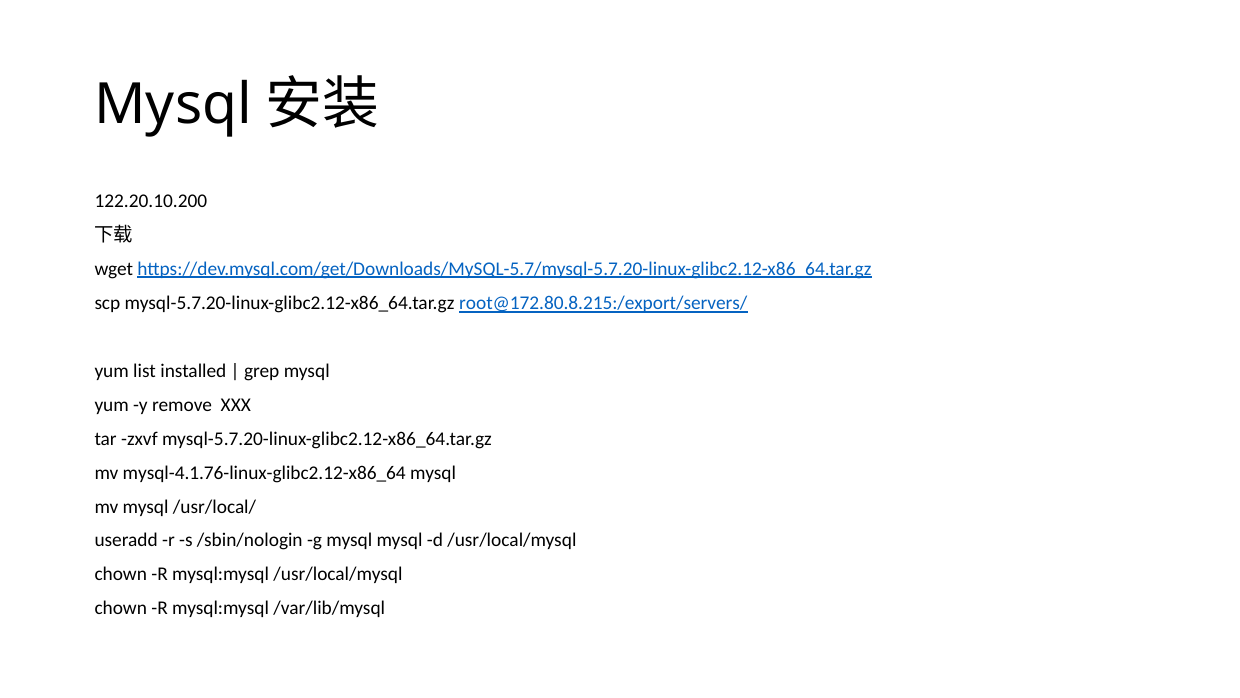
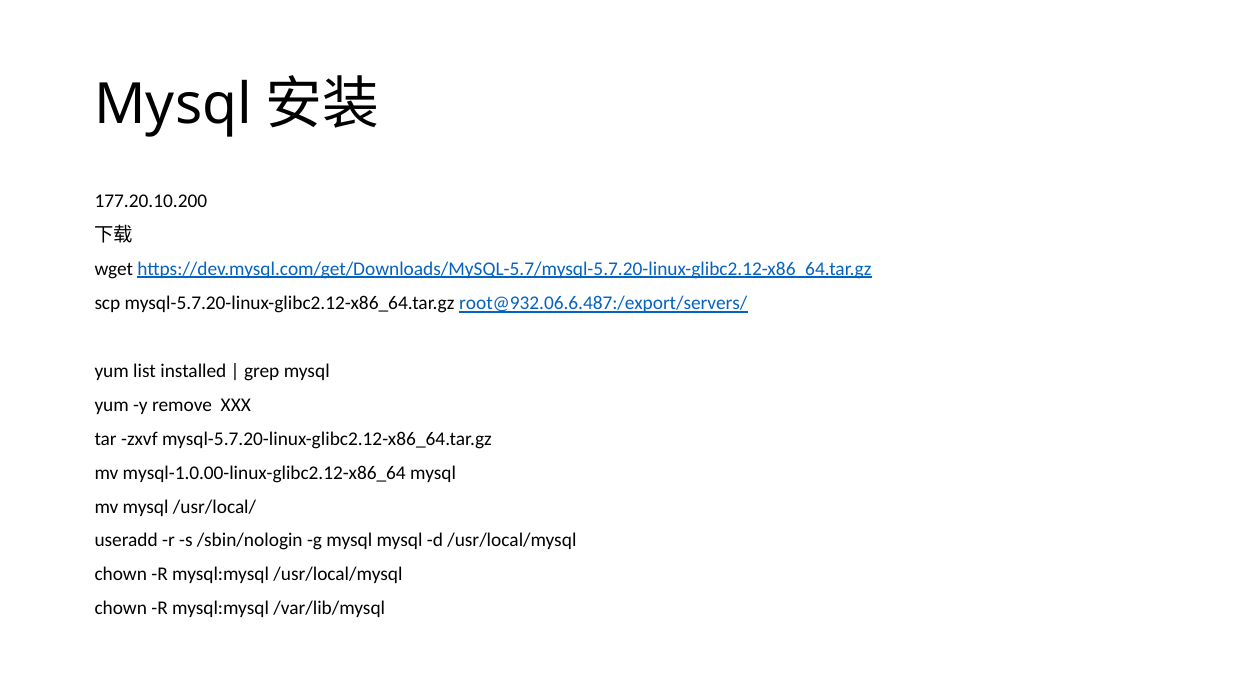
122.20.10.200: 122.20.10.200 -> 177.20.10.200
root@172.80.8.215:/export/servers/: root@172.80.8.215:/export/servers/ -> root@932.06.6.487:/export/servers/
mysql-4.1.76-linux-glibc2.12-x86_64: mysql-4.1.76-linux-glibc2.12-x86_64 -> mysql-1.0.00-linux-glibc2.12-x86_64
